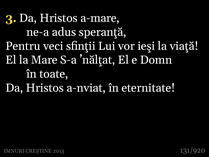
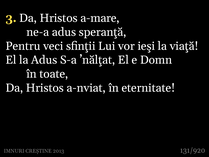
la Mare: Mare -> Adus
